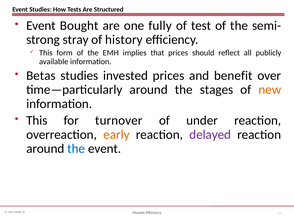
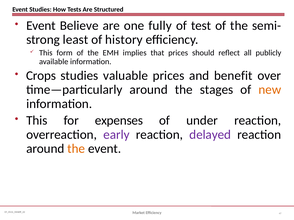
Bought: Bought -> Believe
stray: stray -> least
Betas: Betas -> Crops
invested: invested -> valuable
turnover: turnover -> expenses
early colour: orange -> purple
the at (76, 149) colour: blue -> orange
